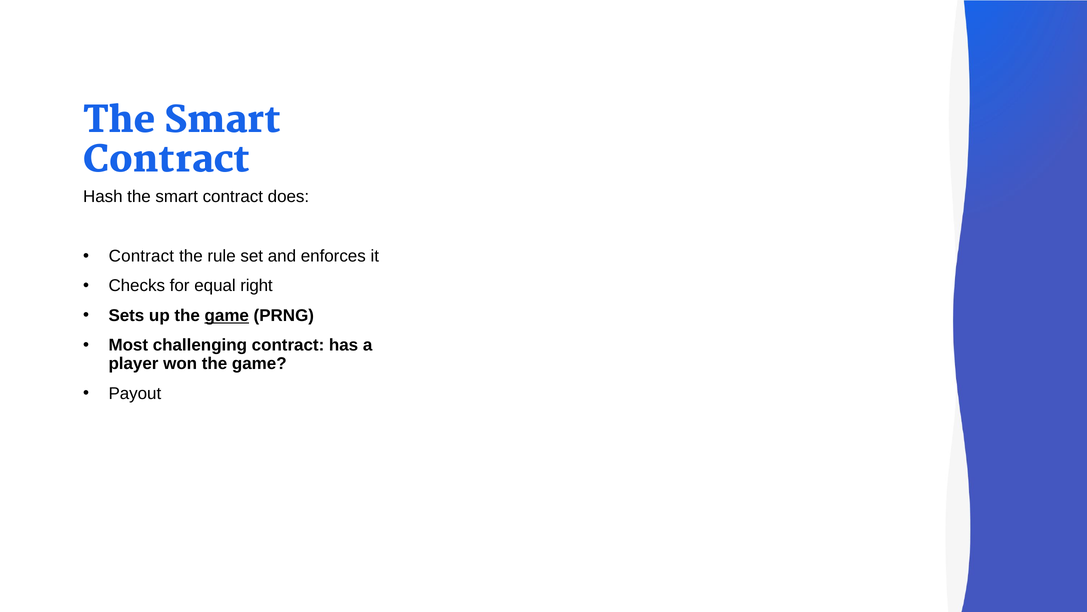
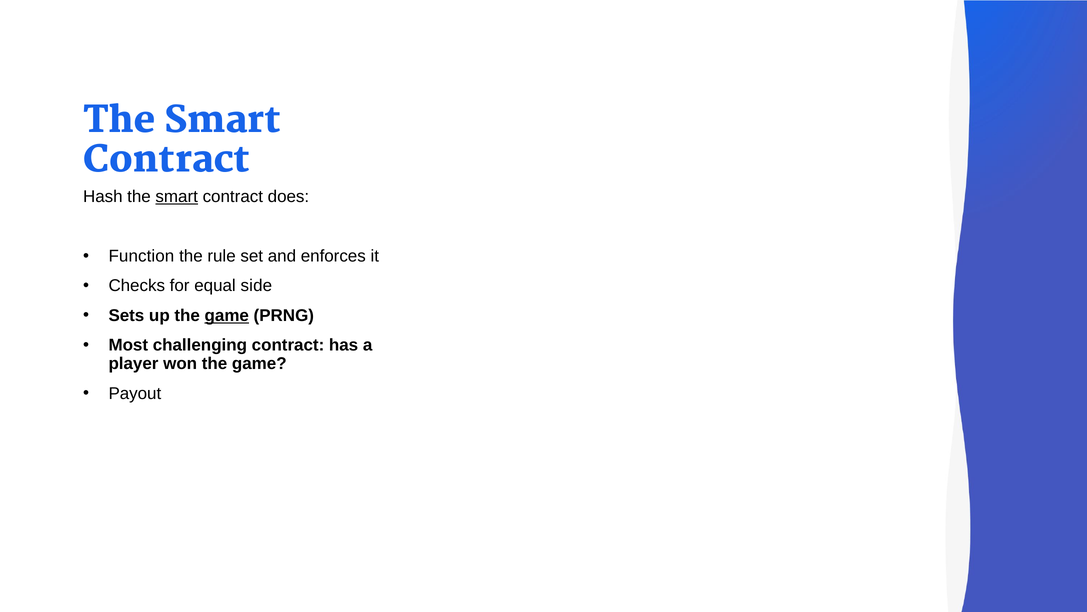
smart at (177, 197) underline: none -> present
Contract at (141, 256): Contract -> Function
right: right -> side
